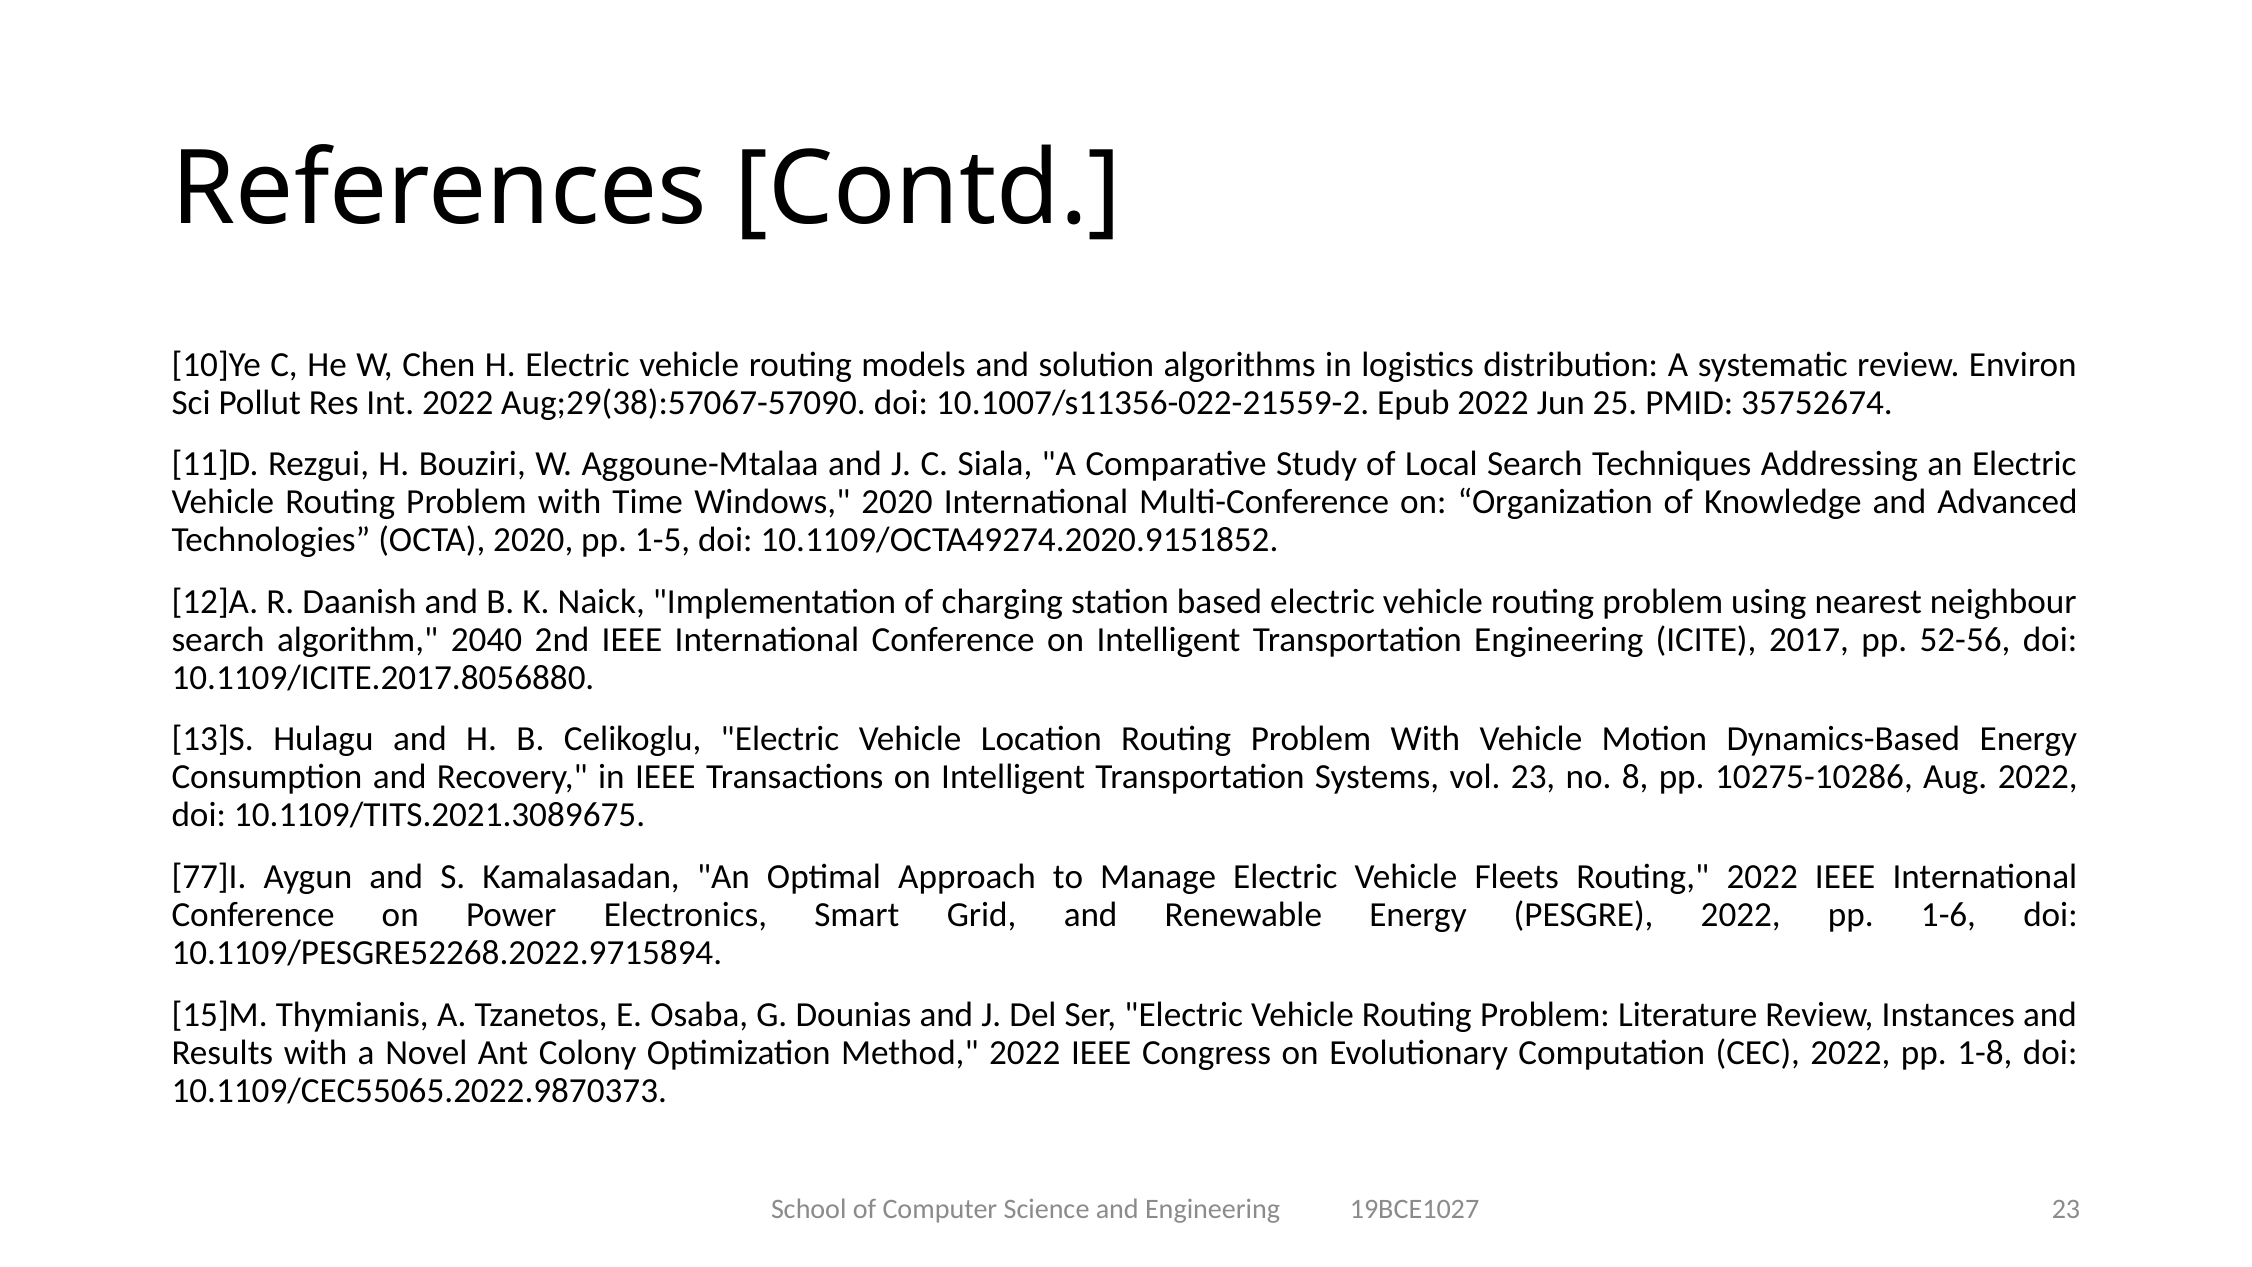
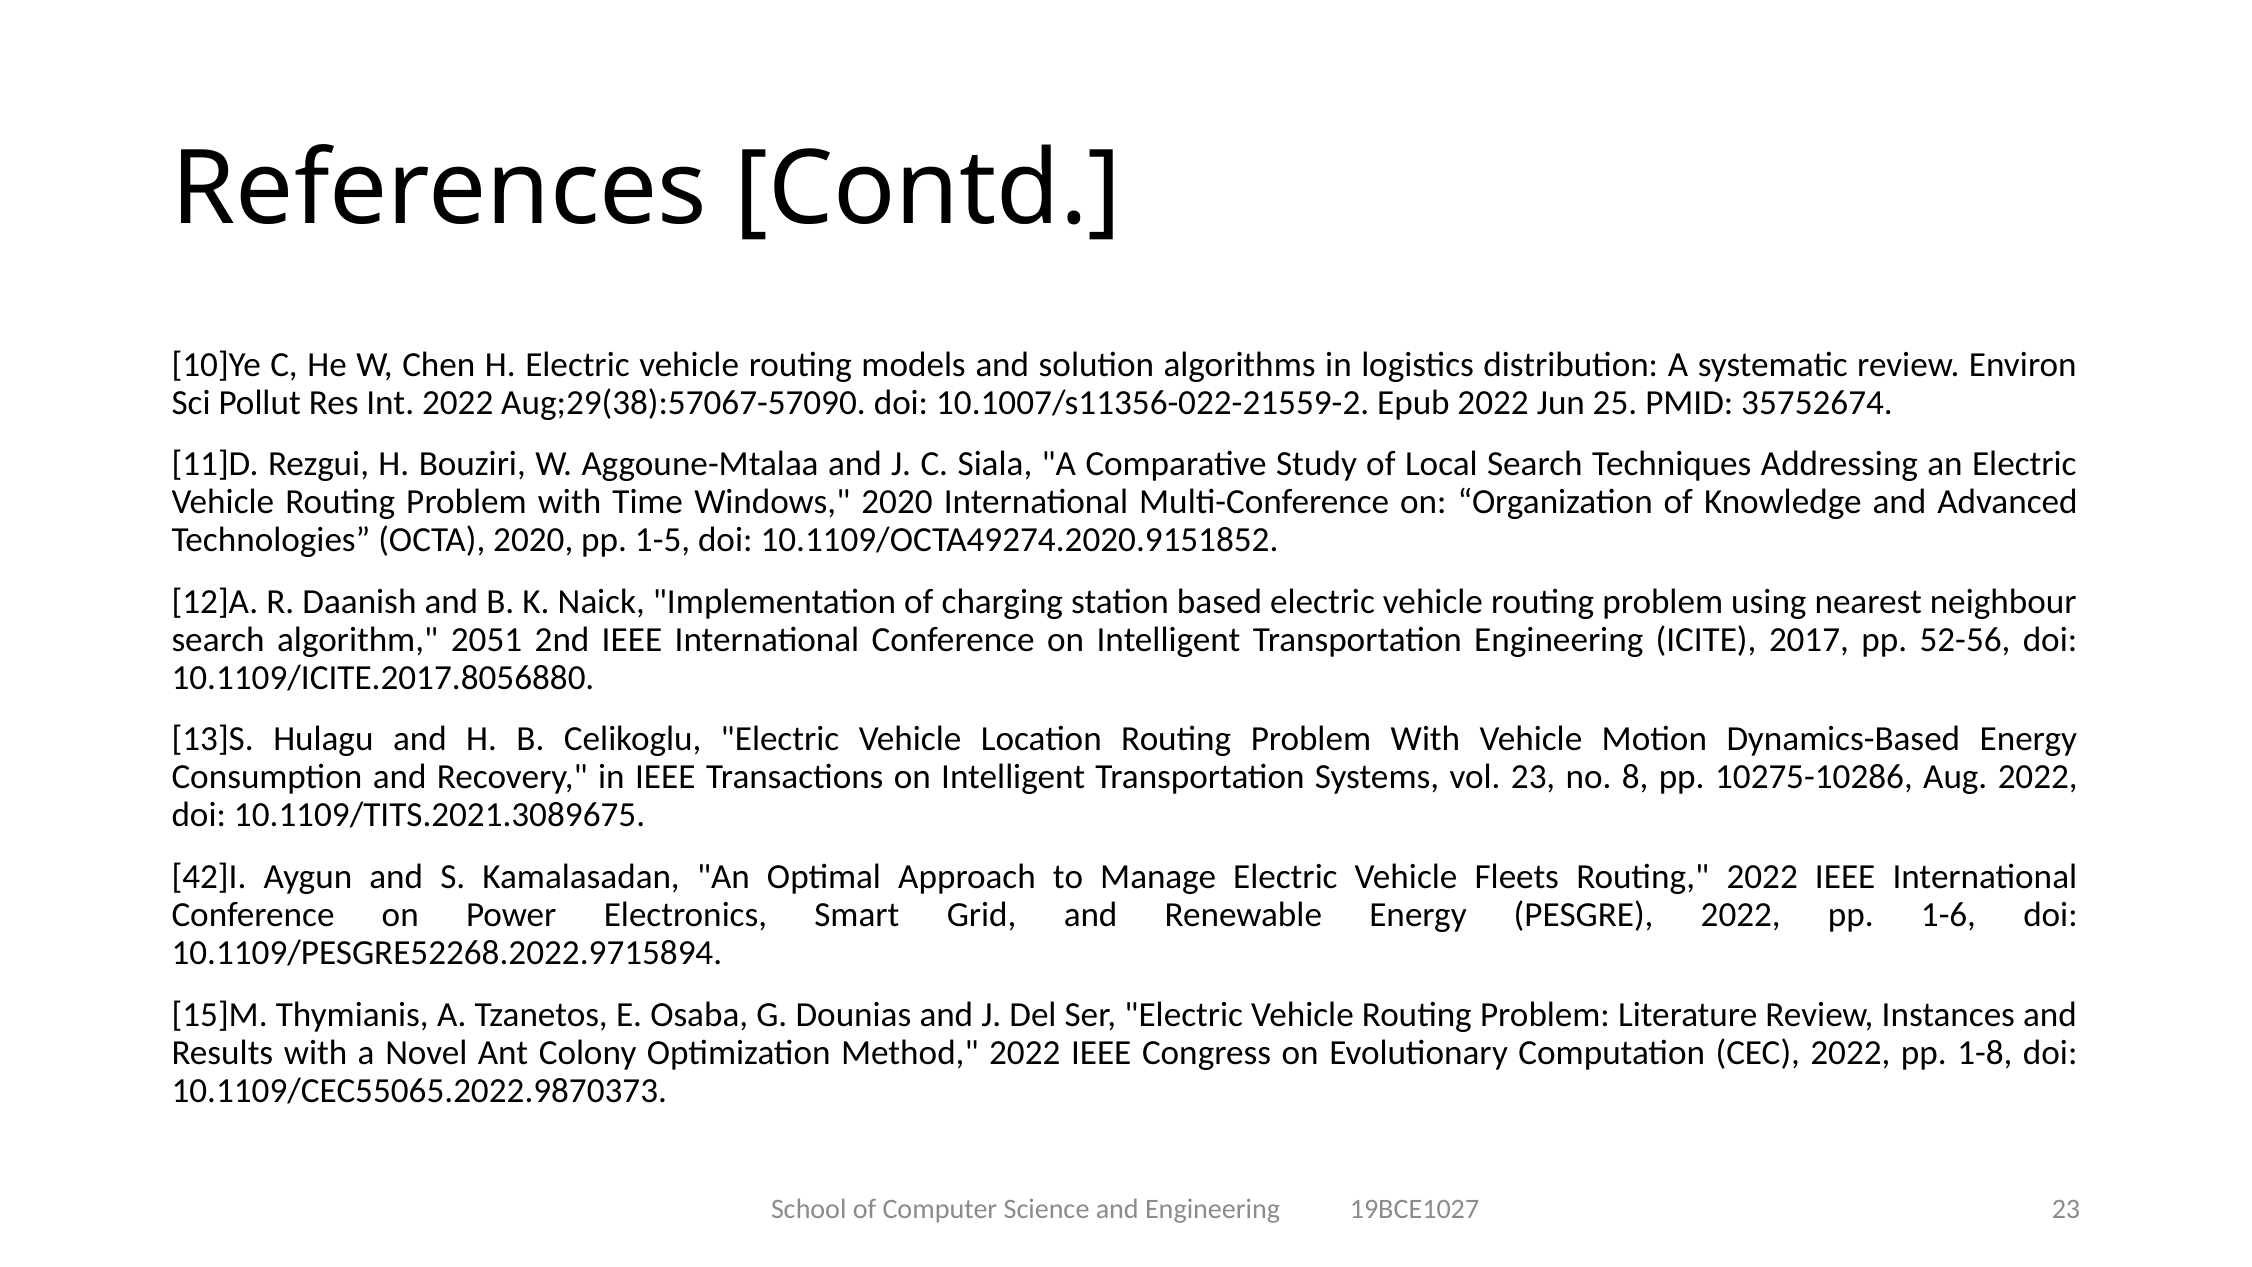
2040: 2040 -> 2051
77]I: 77]I -> 42]I
